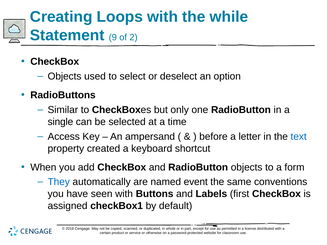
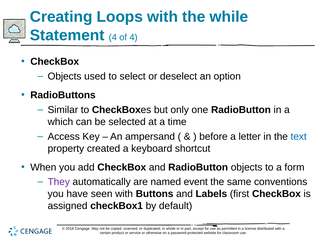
Statement 9: 9 -> 4
of 2: 2 -> 4
single: single -> which
They colour: blue -> purple
